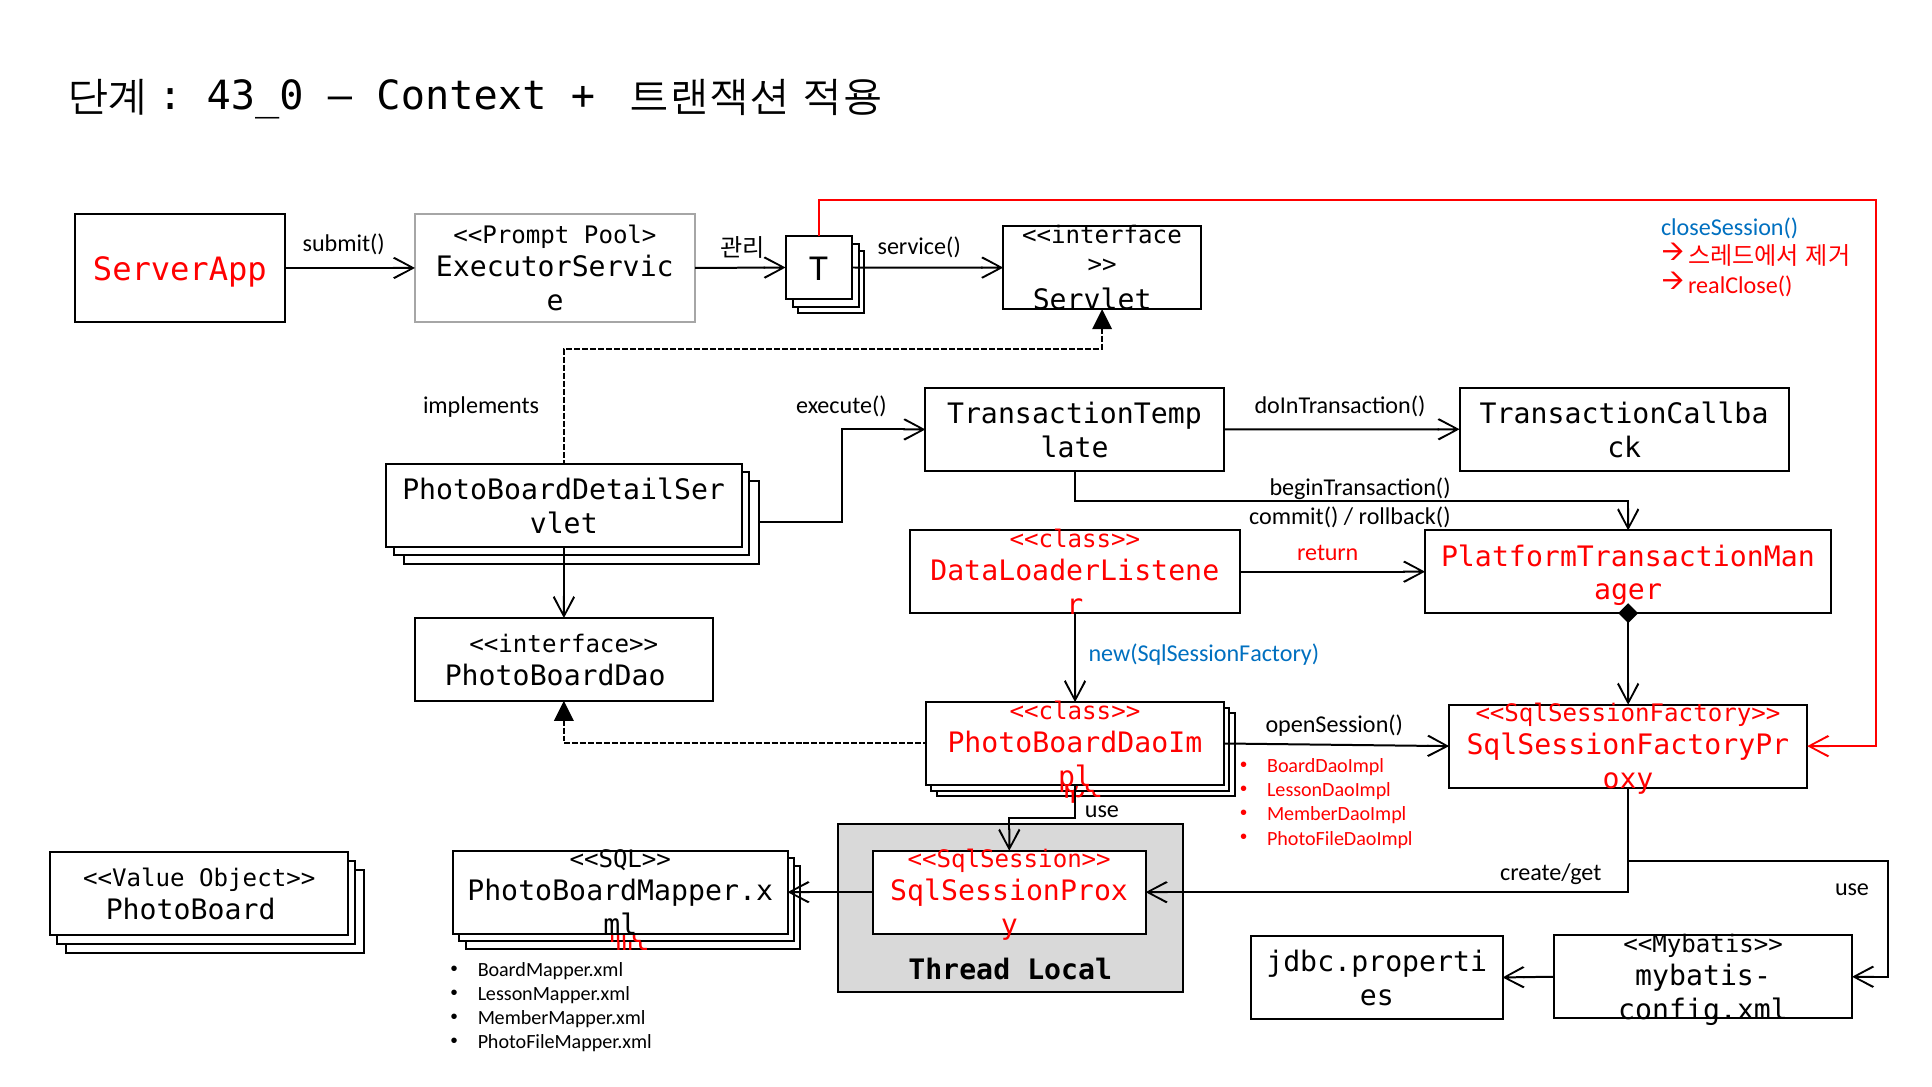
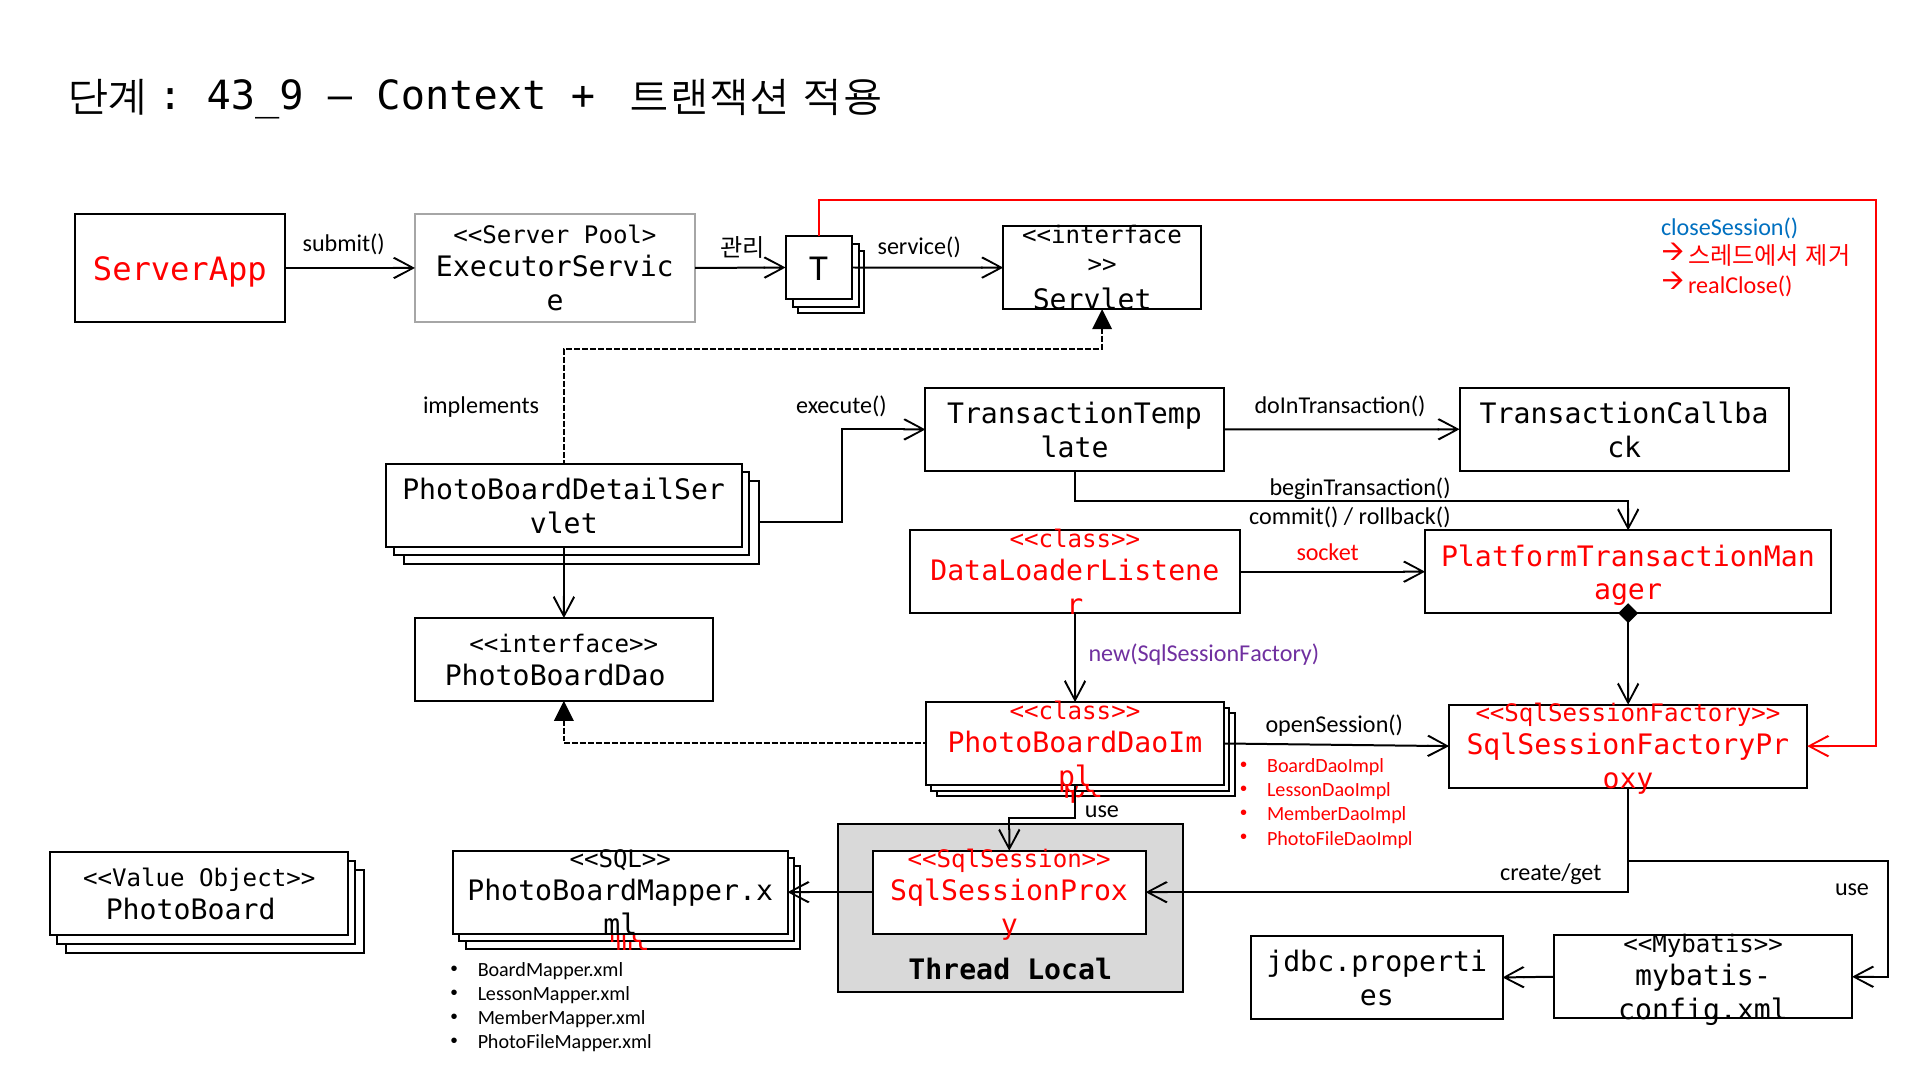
43_0: 43_0 -> 43_9
<<Prompt: <<Prompt -> <<Server
return: return -> socket
new(SqlSessionFactory colour: blue -> purple
